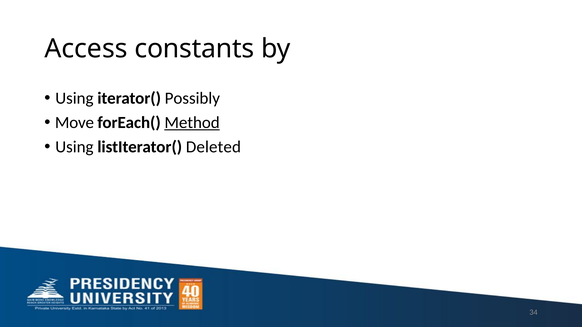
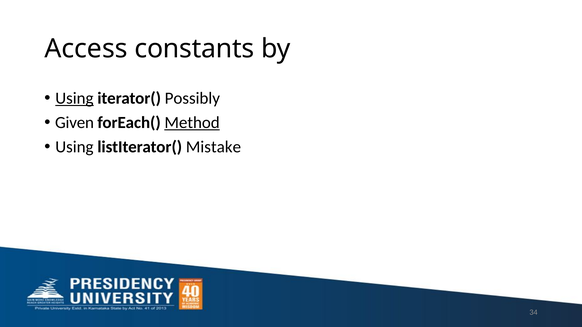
Using at (74, 98) underline: none -> present
Move: Move -> Given
Deleted: Deleted -> Mistake
